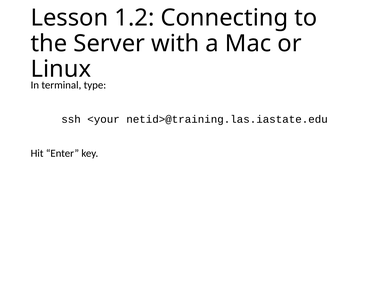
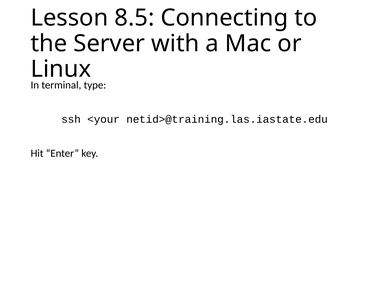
1.2: 1.2 -> 8.5
